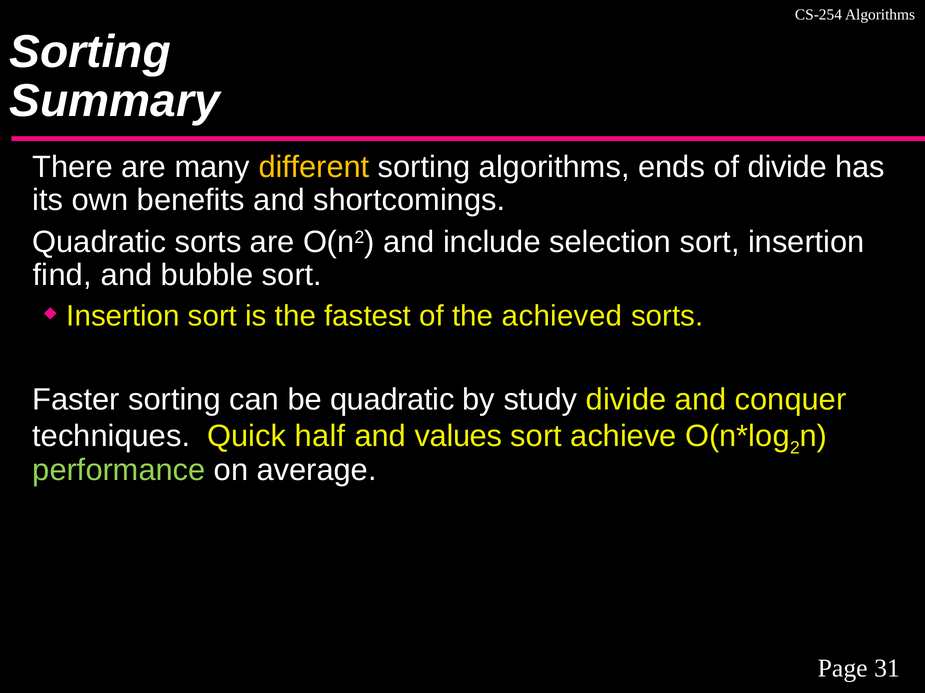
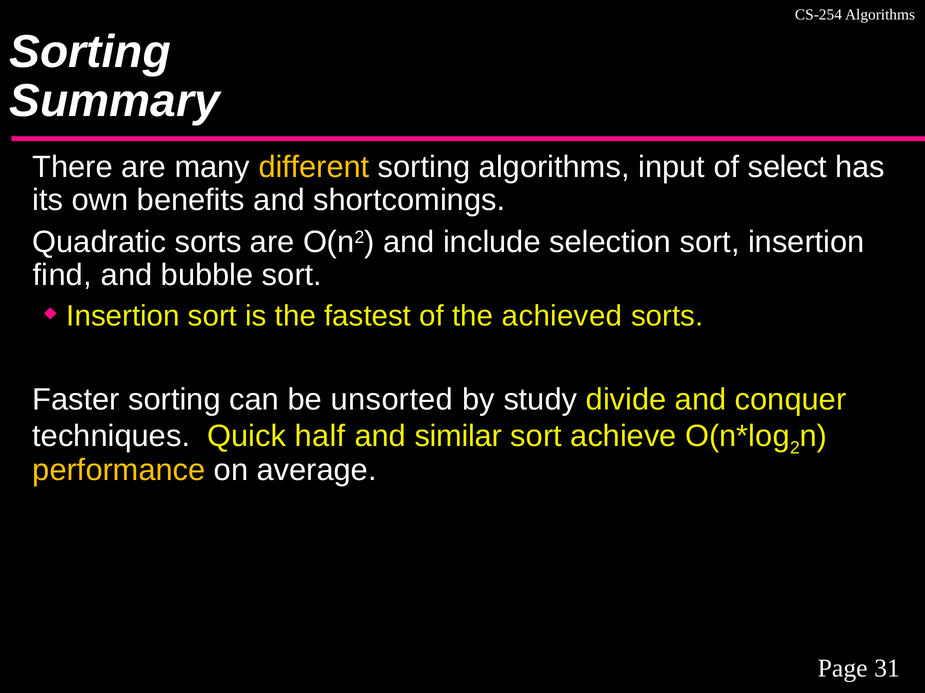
ends: ends -> input
of divide: divide -> select
be quadratic: quadratic -> unsorted
values: values -> similar
performance colour: light green -> yellow
